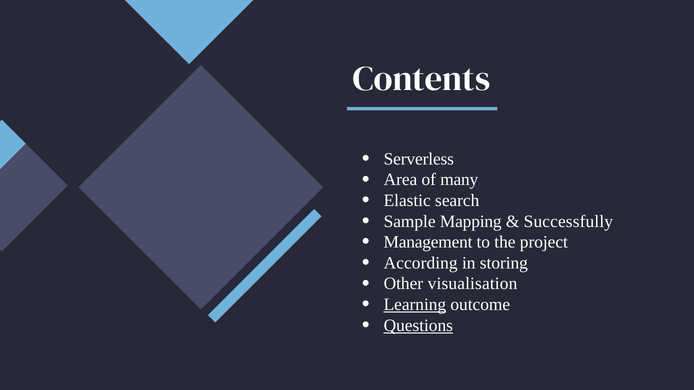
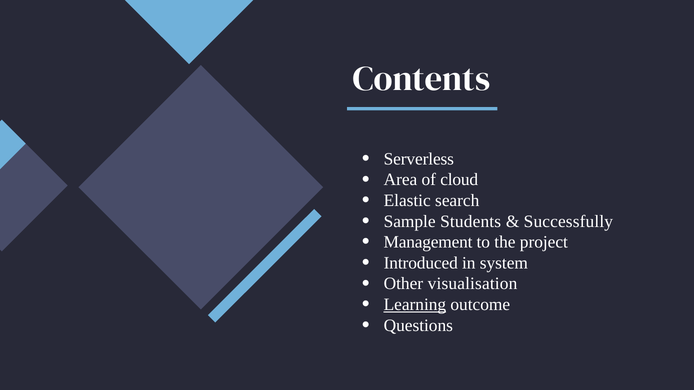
many: many -> cloud
Mapping: Mapping -> Students
According: According -> Introduced
storing: storing -> system
Questions underline: present -> none
